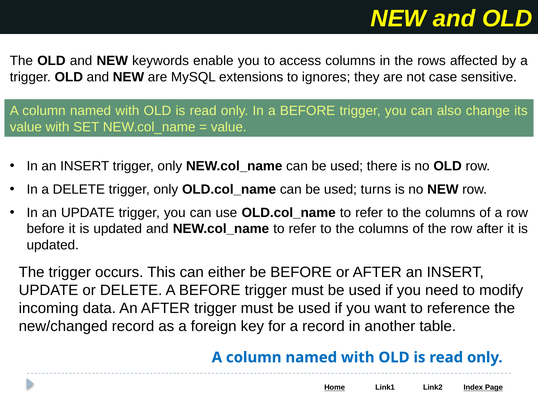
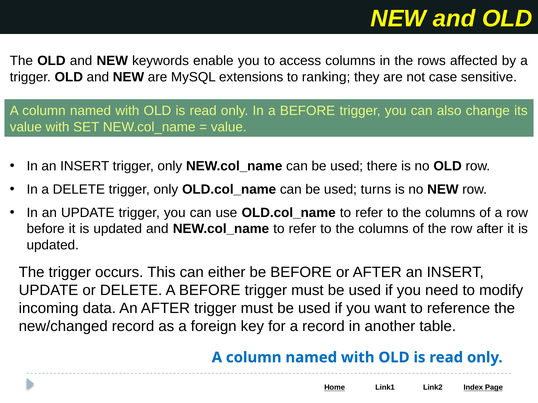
ignores: ignores -> ranking
